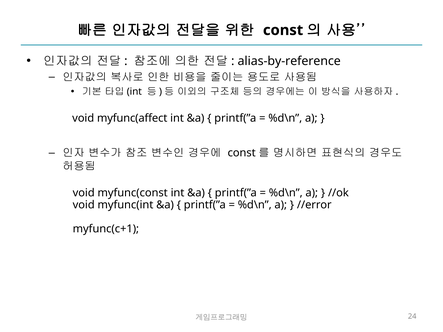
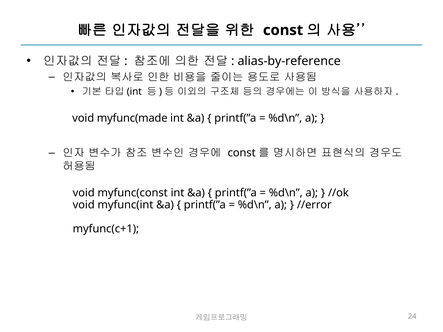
myfunc(affect: myfunc(affect -> myfunc(made
